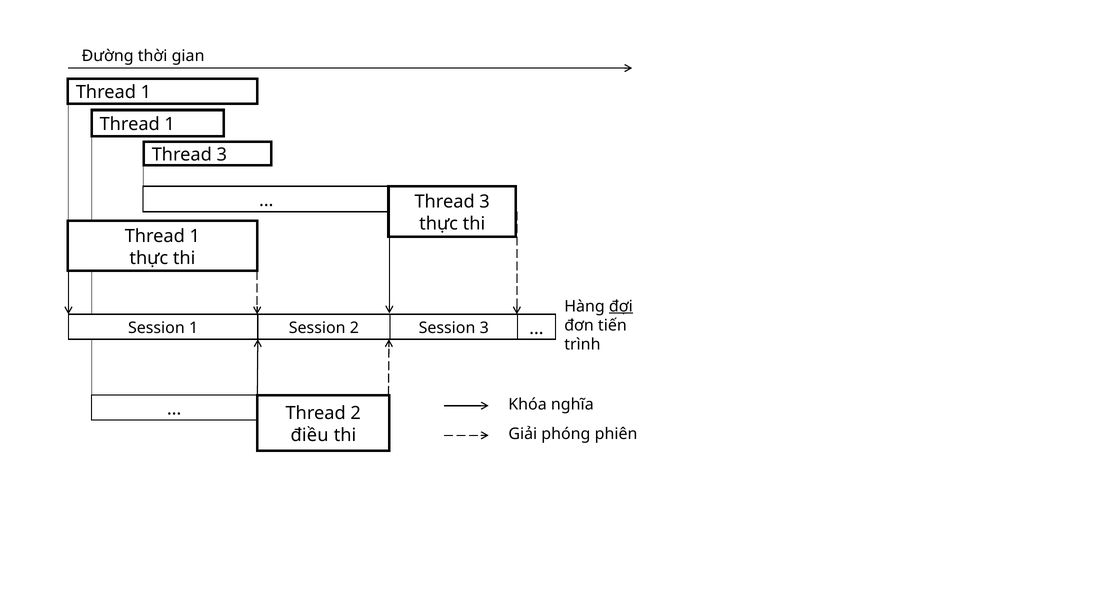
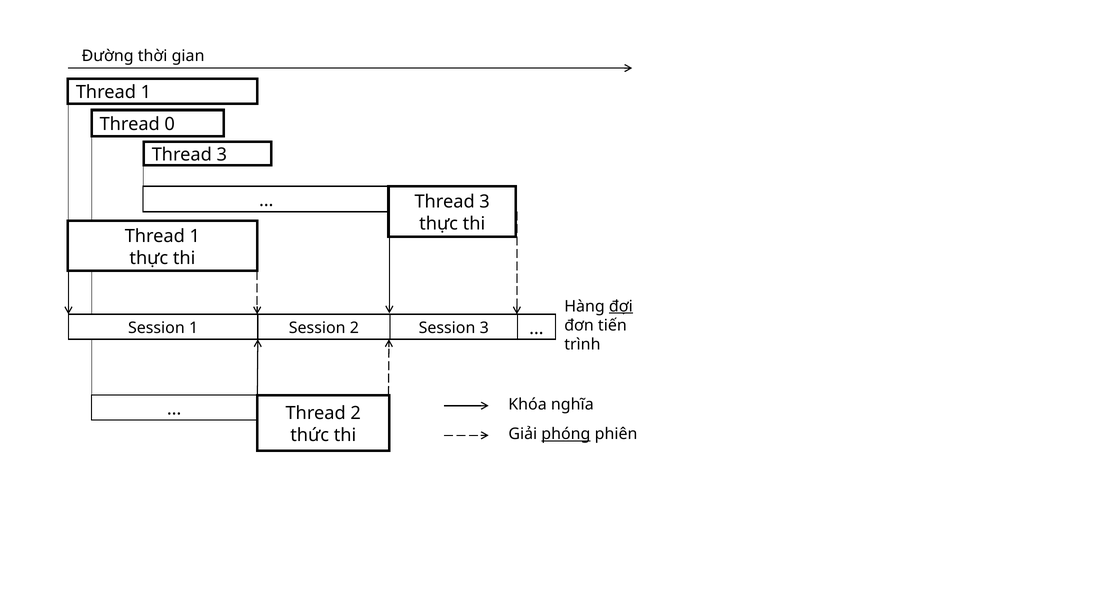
1 at (170, 124): 1 -> 0
phóng underline: none -> present
điều: điều -> thức
